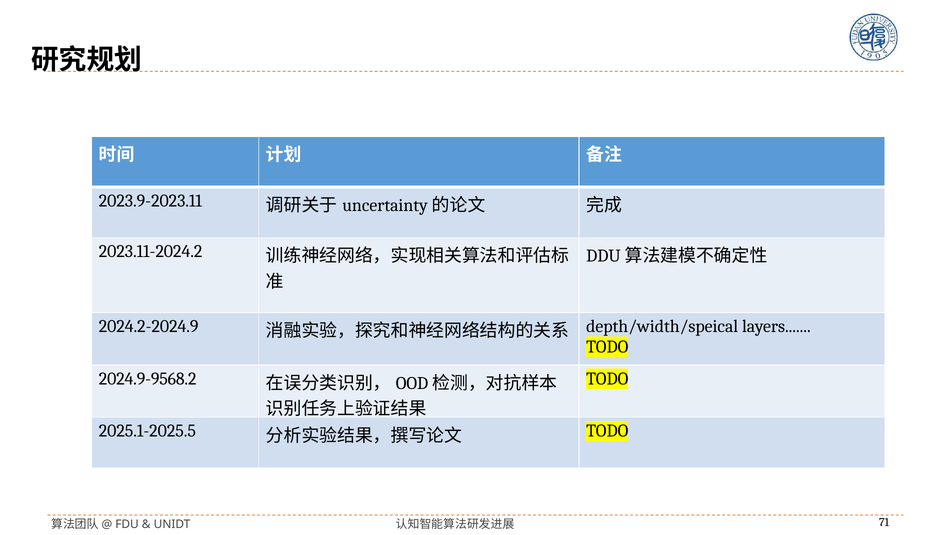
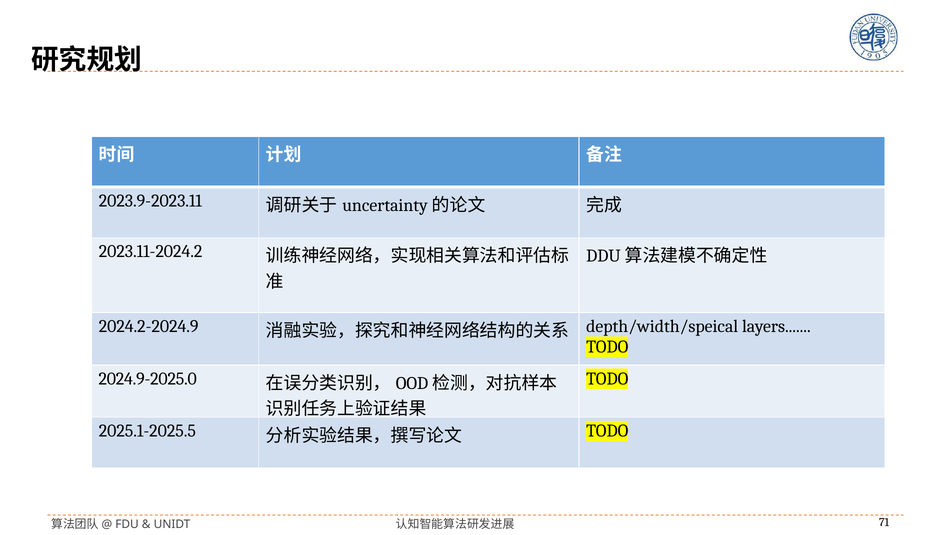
2024.9-9568.2: 2024.9-9568.2 -> 2024.9-2025.0
